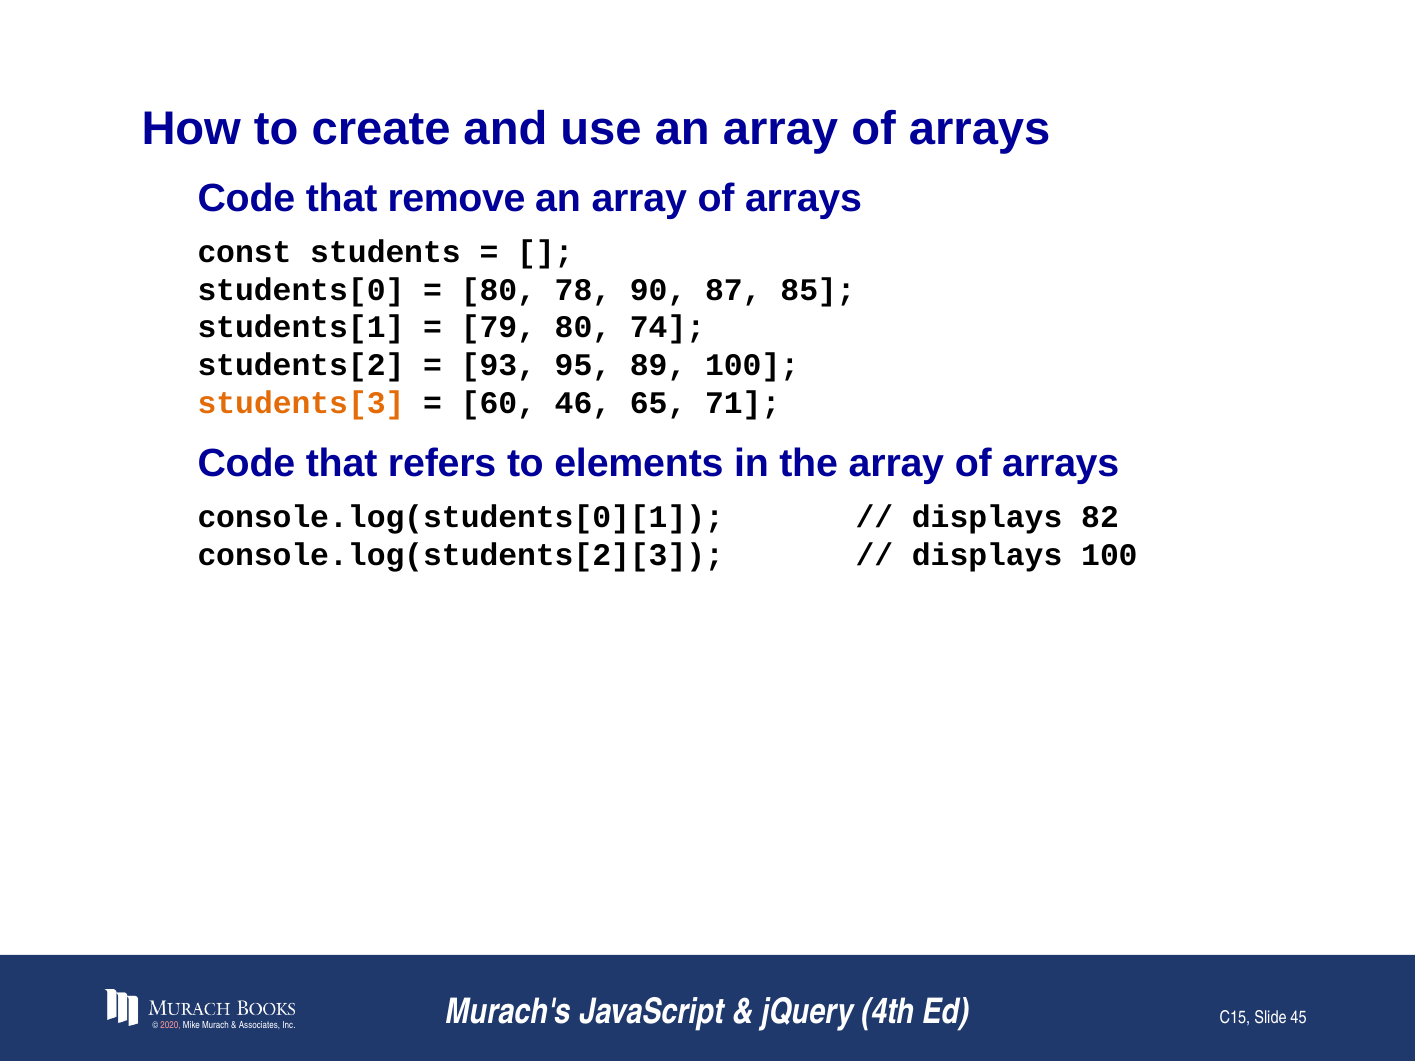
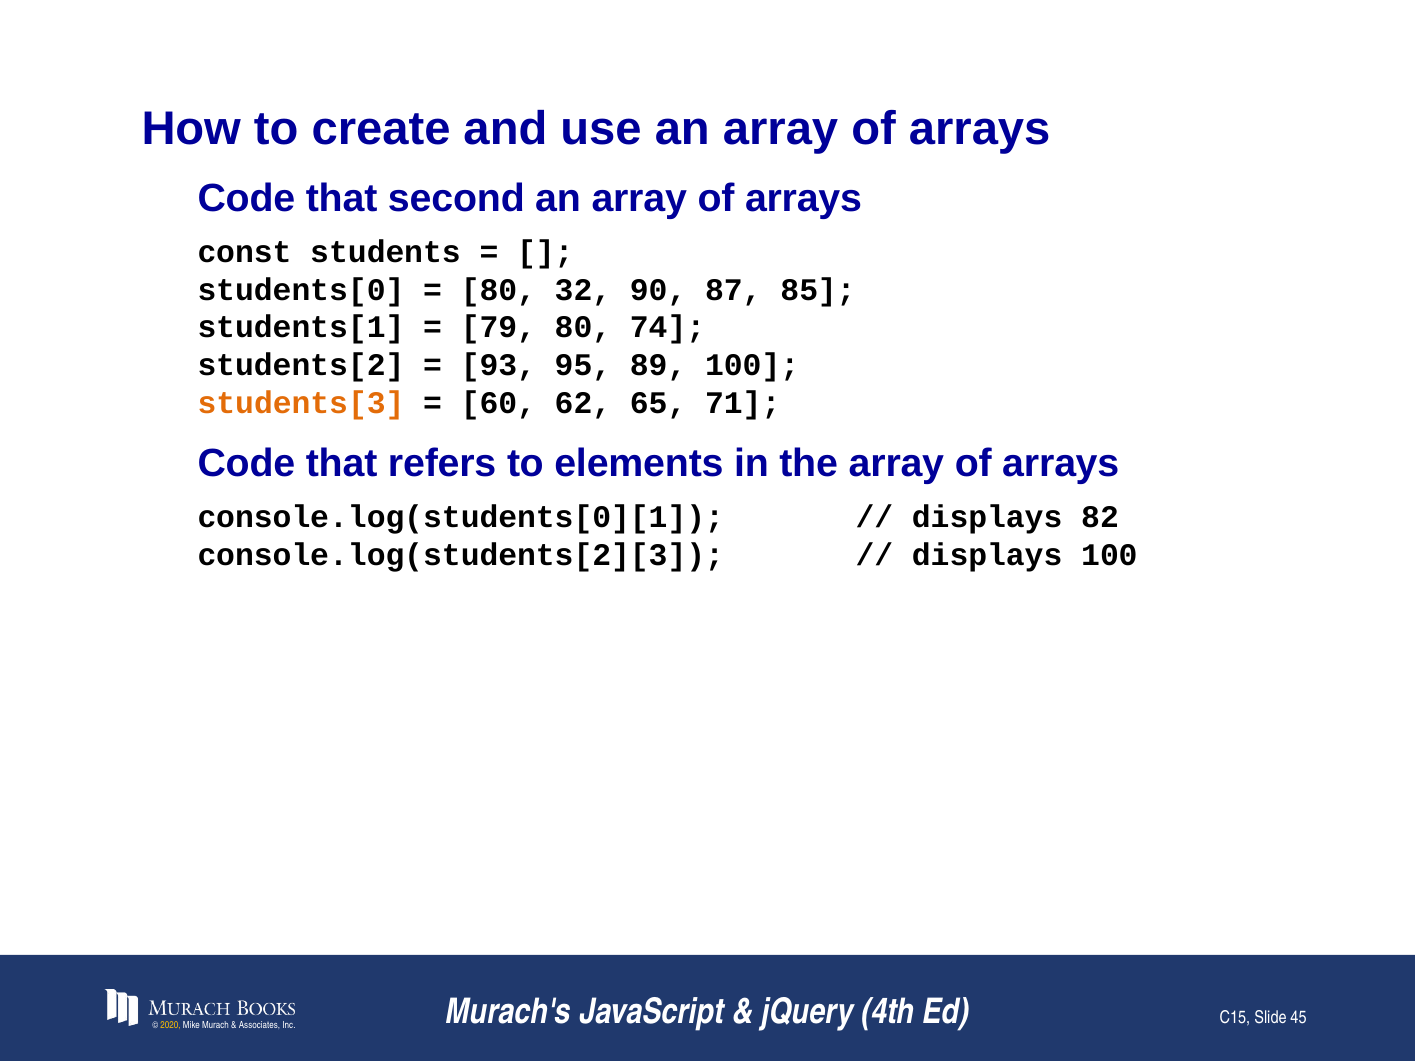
remove: remove -> second
78: 78 -> 32
46: 46 -> 62
2020 colour: pink -> yellow
